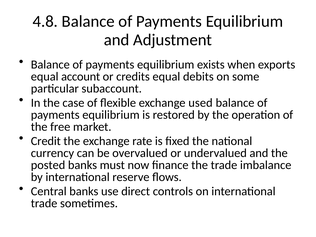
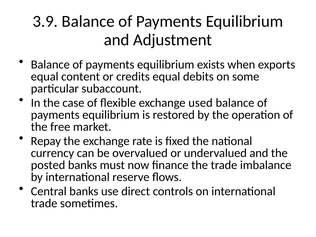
4.8: 4.8 -> 3.9
account: account -> content
Credit: Credit -> Repay
